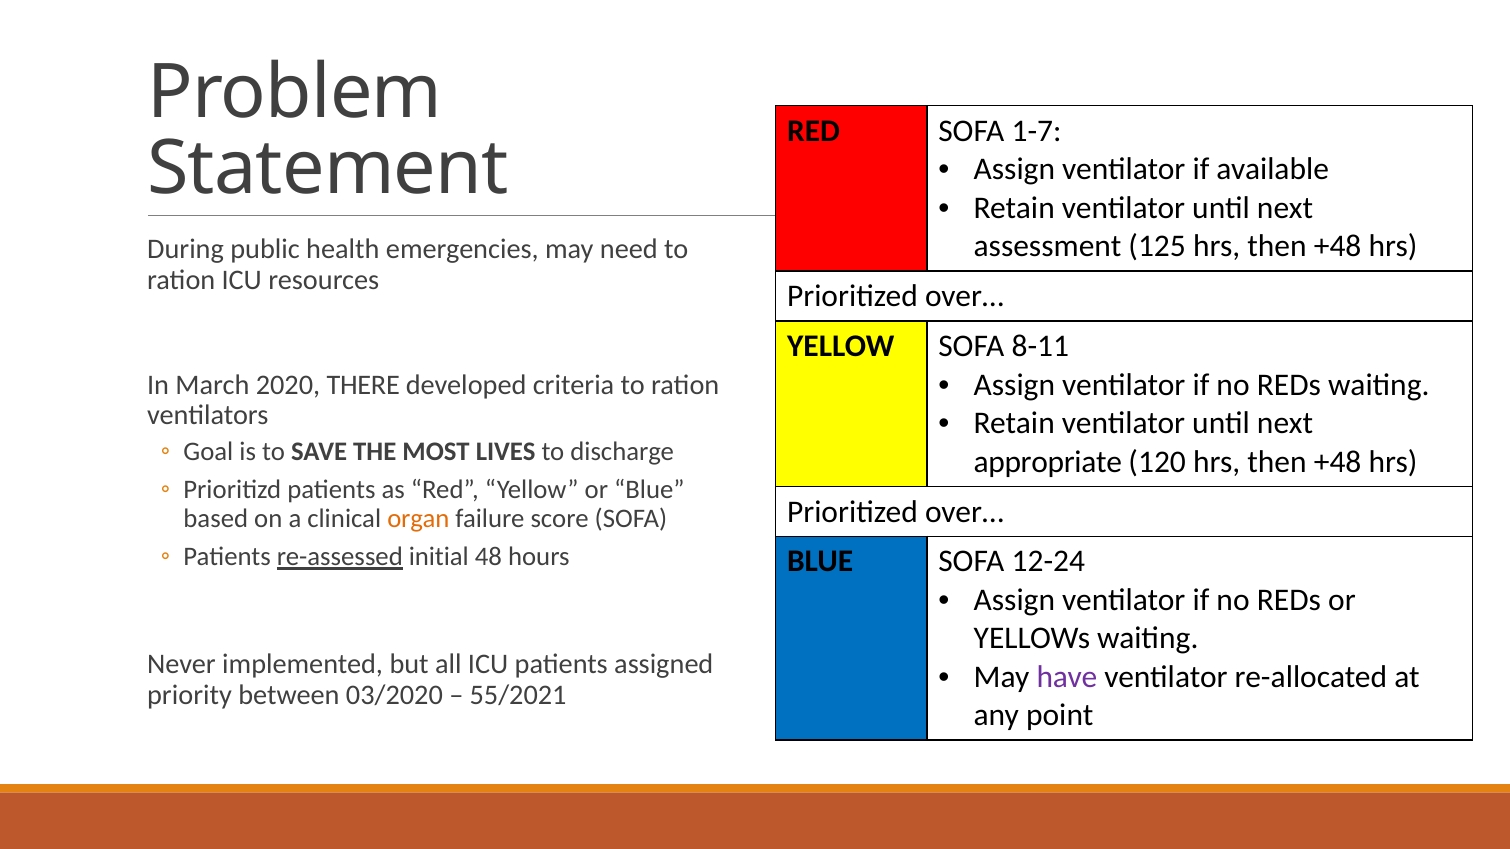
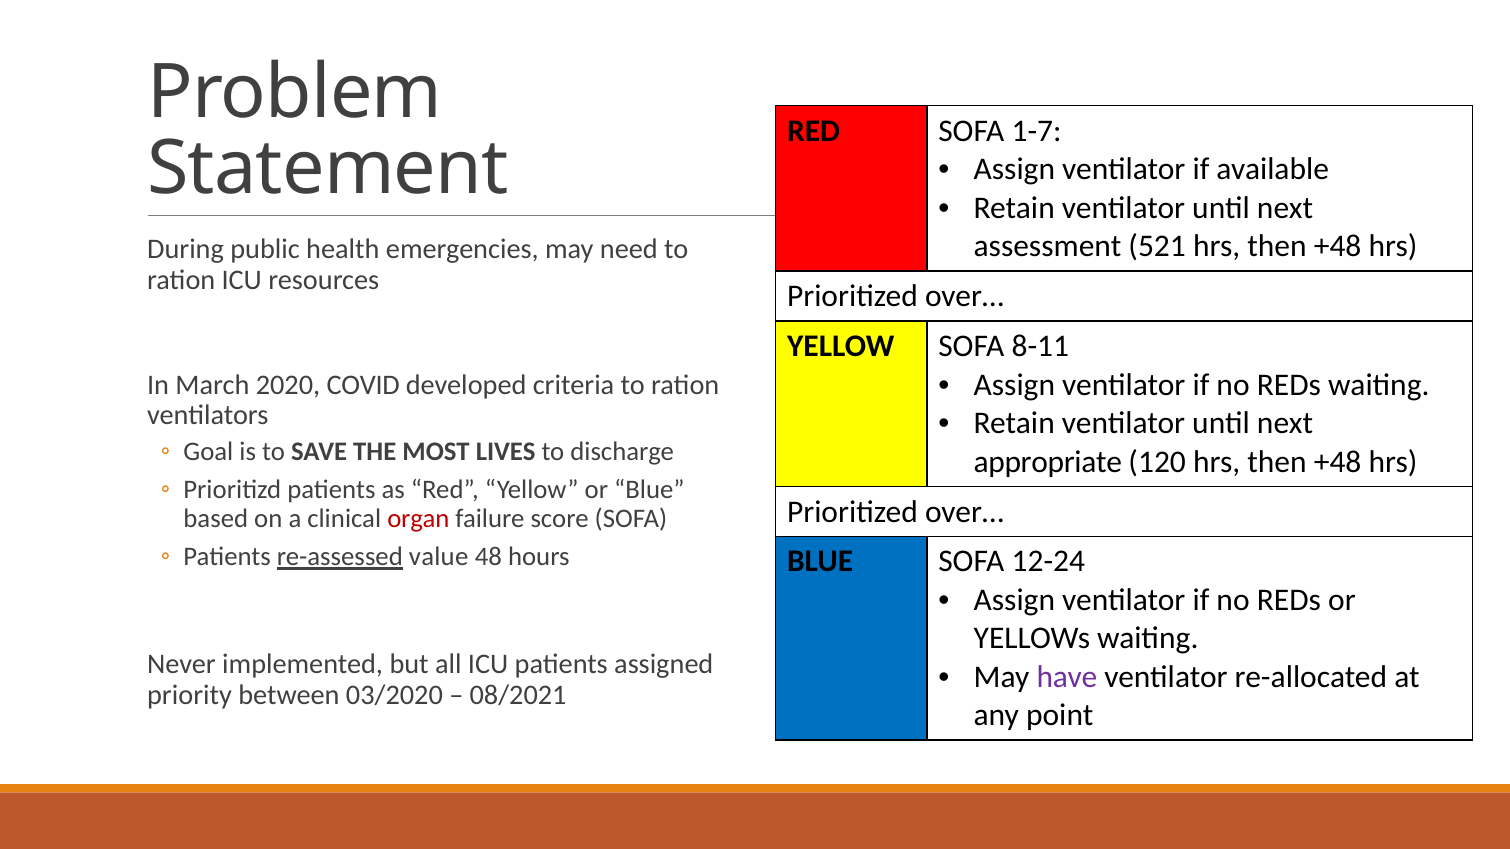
125: 125 -> 521
THERE: THERE -> COVID
organ colour: orange -> red
initial: initial -> value
55/2021: 55/2021 -> 08/2021
